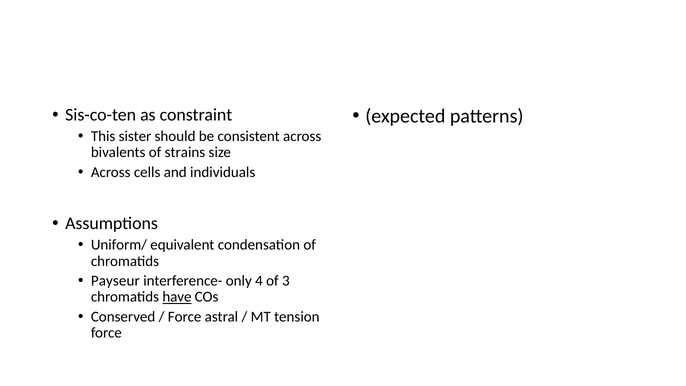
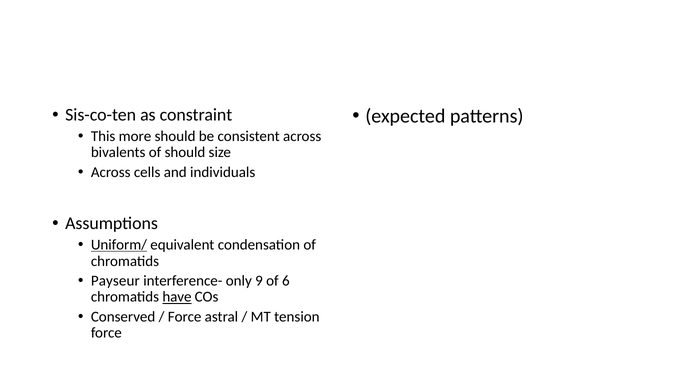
sister: sister -> more
of strains: strains -> should
Uniform/ underline: none -> present
4: 4 -> 9
3: 3 -> 6
